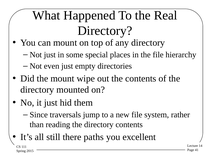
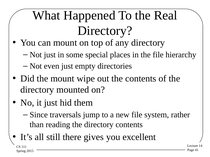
paths: paths -> gives
